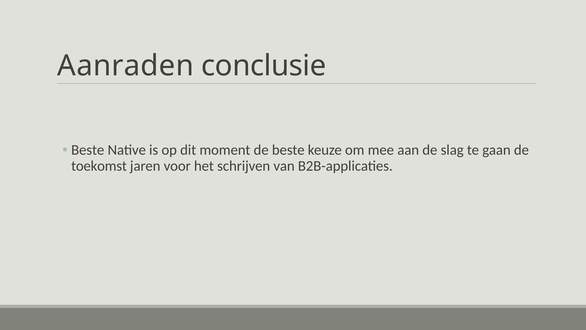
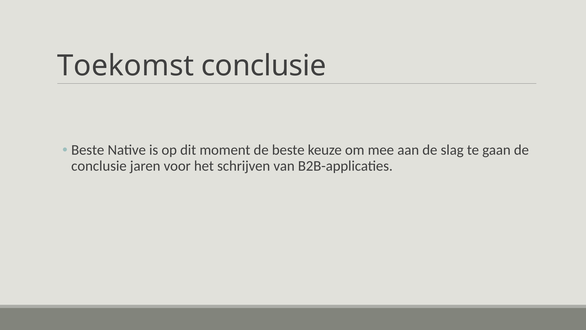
Aanraden: Aanraden -> Toekomst
toekomst at (99, 166): toekomst -> conclusie
